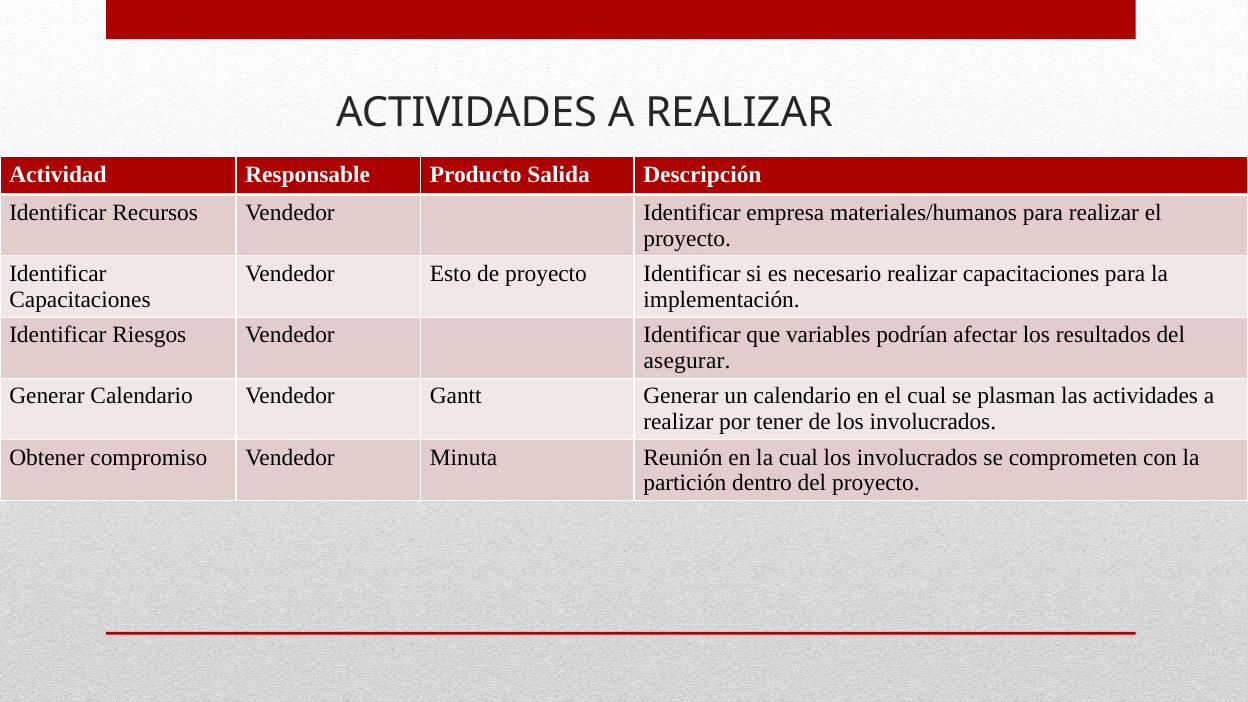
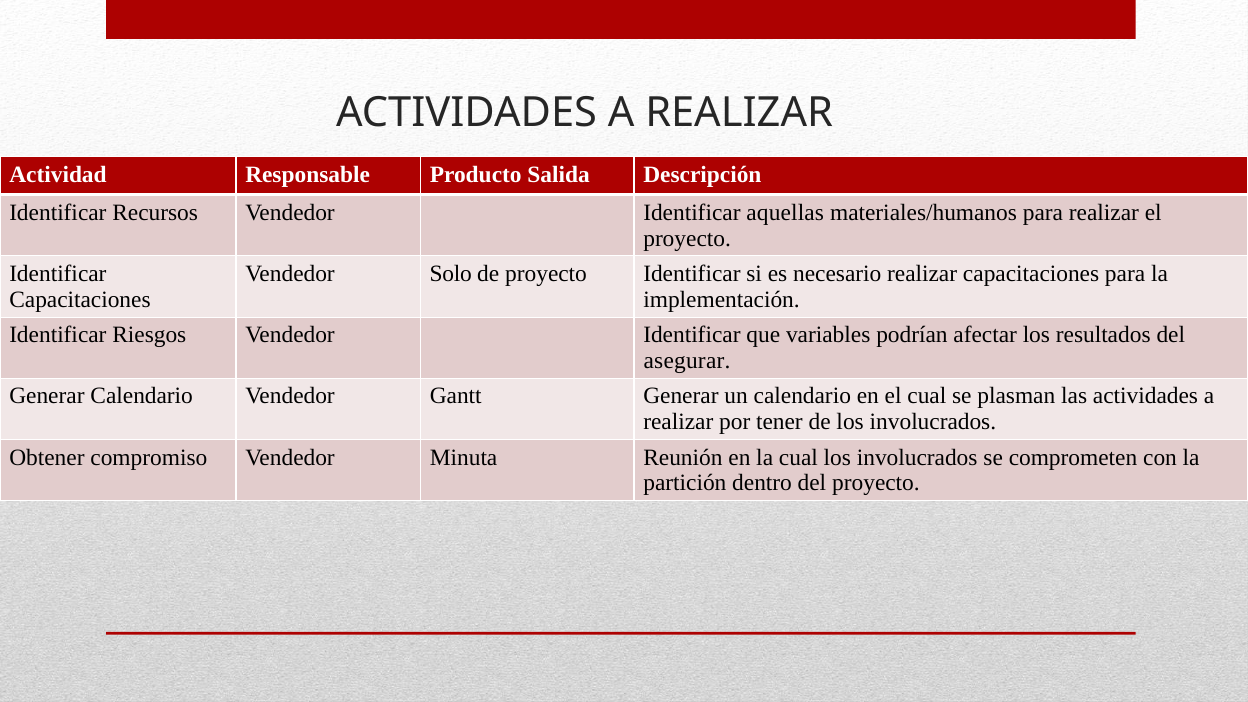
empresa: empresa -> aquellas
Esto: Esto -> Solo
